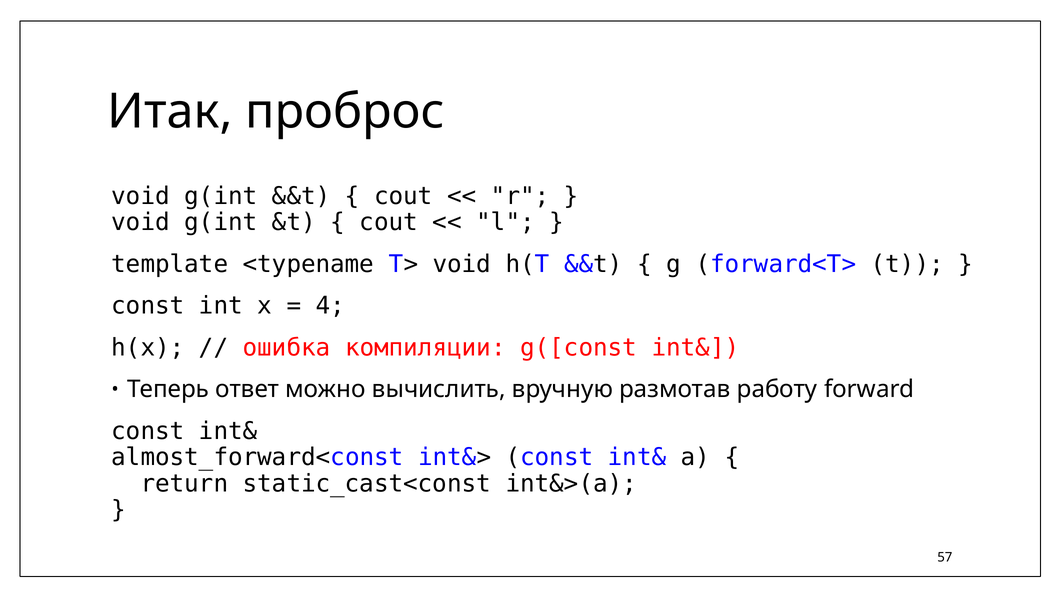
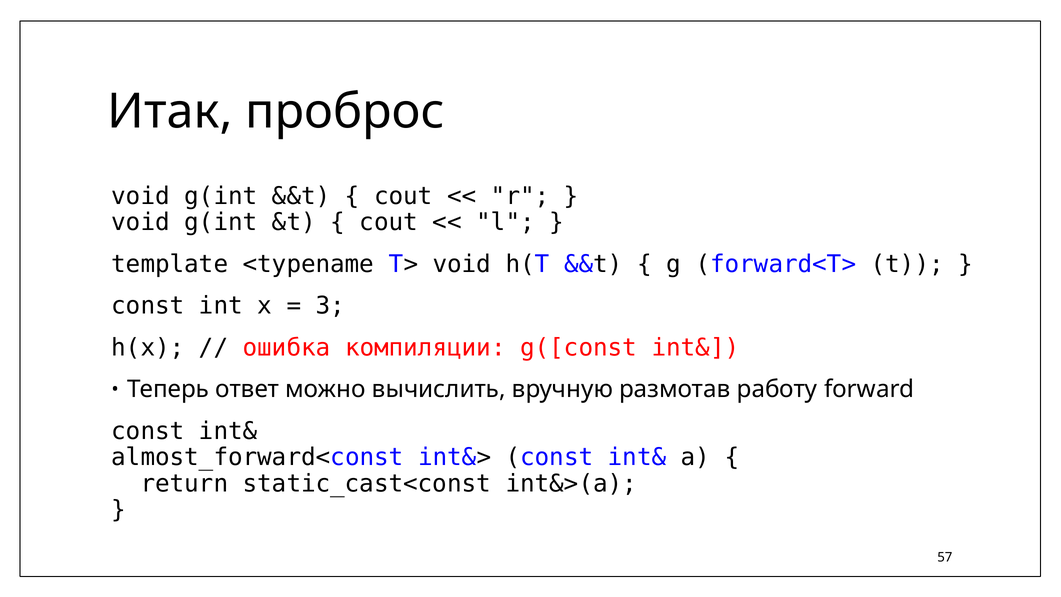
4: 4 -> 3
